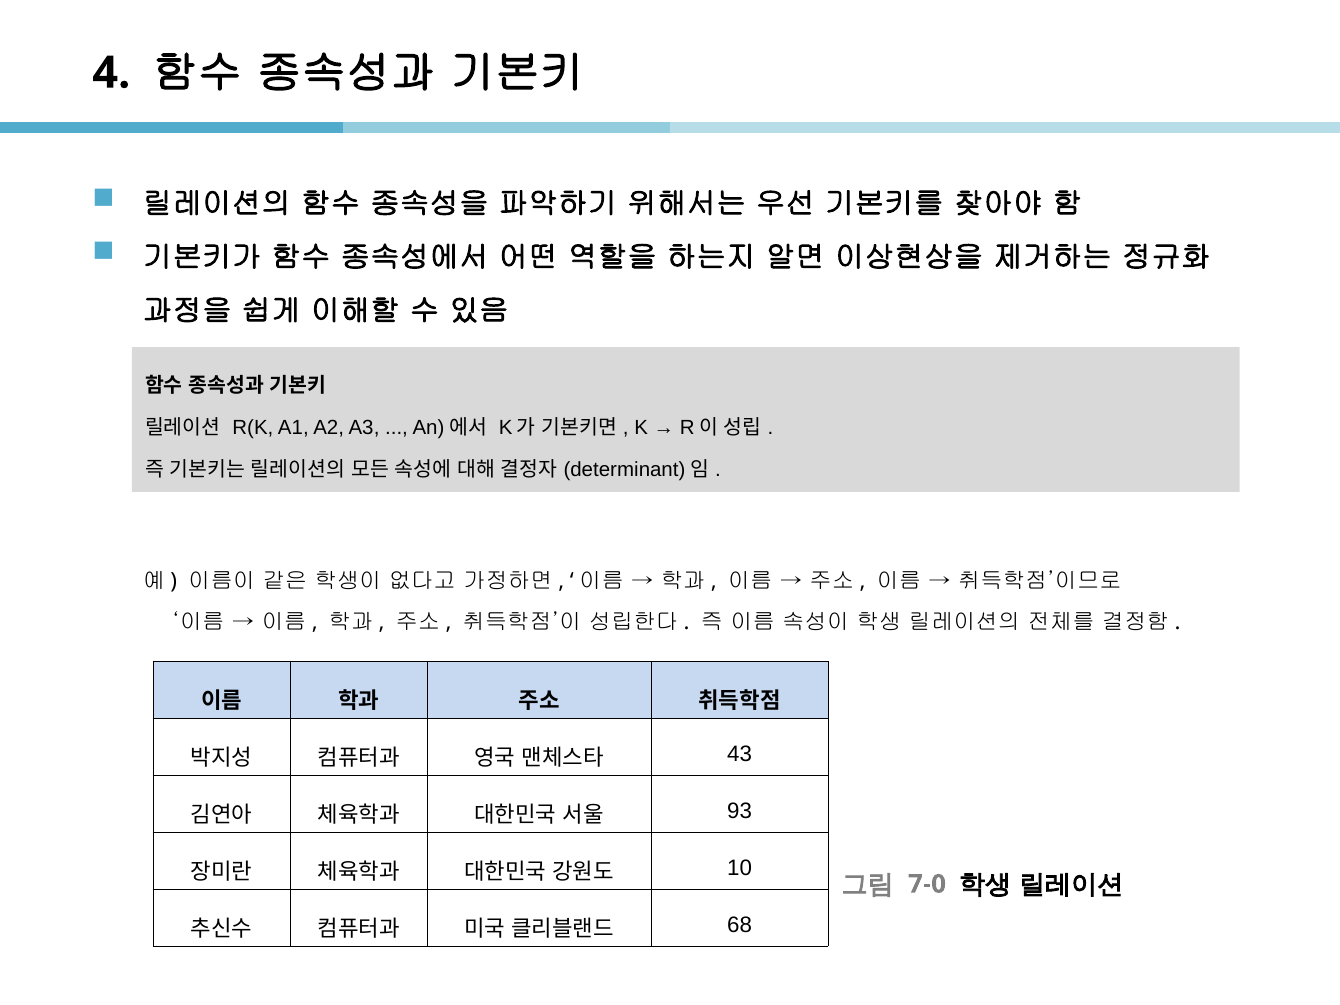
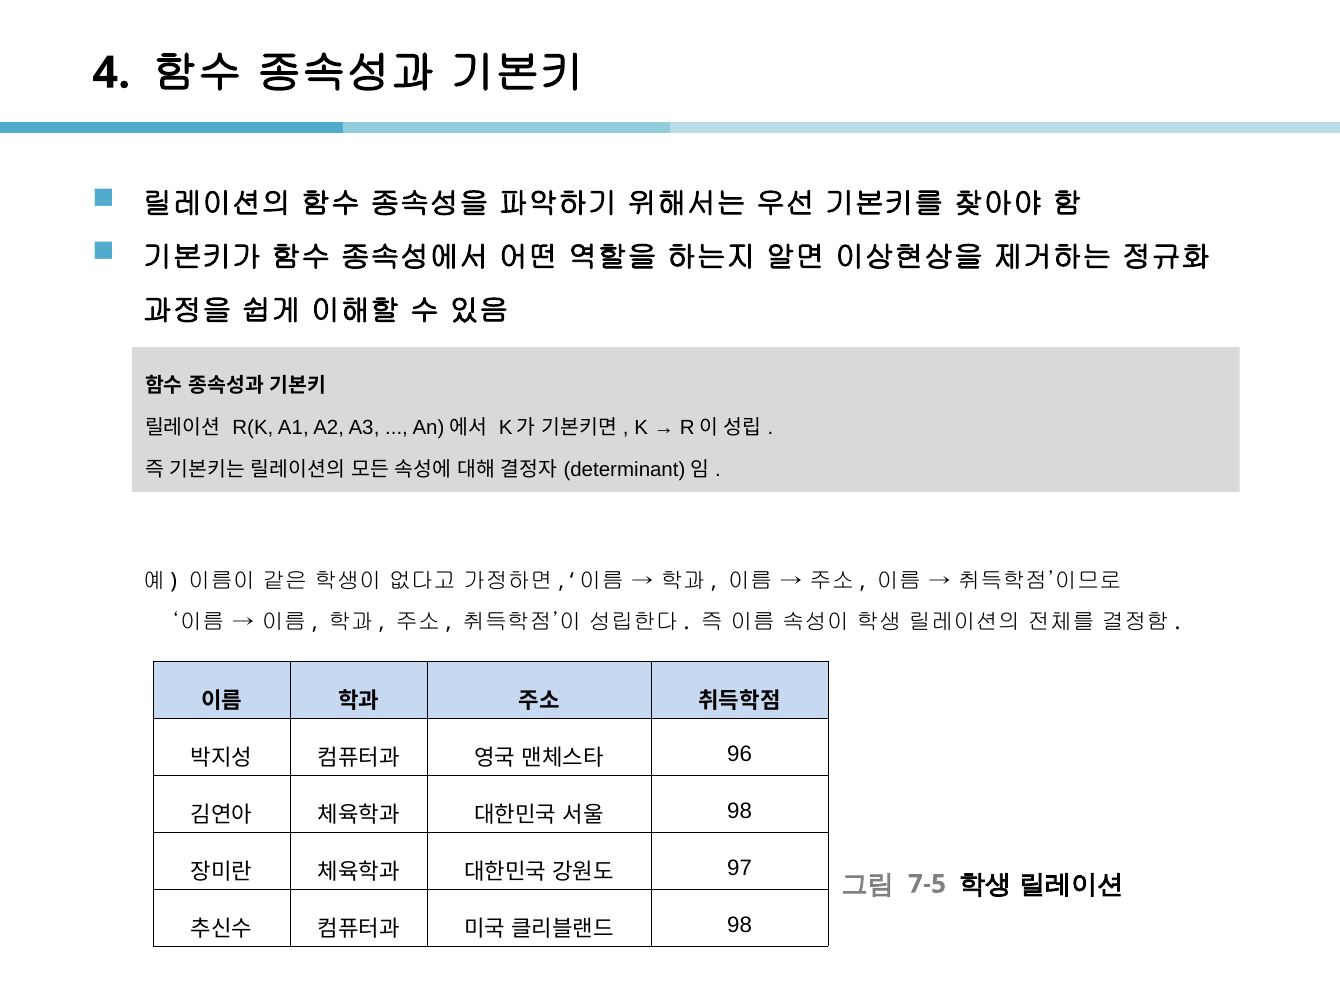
43: 43 -> 96
93 at (740, 811): 93 -> 98
10: 10 -> 97
7-0: 7-0 -> 7-5
68 at (740, 925): 68 -> 98
